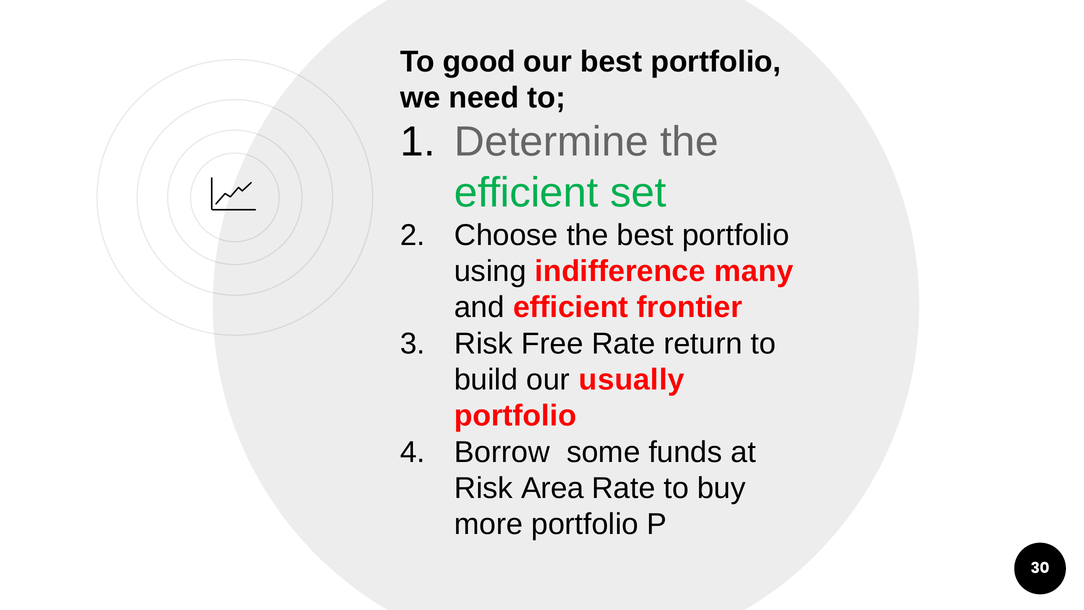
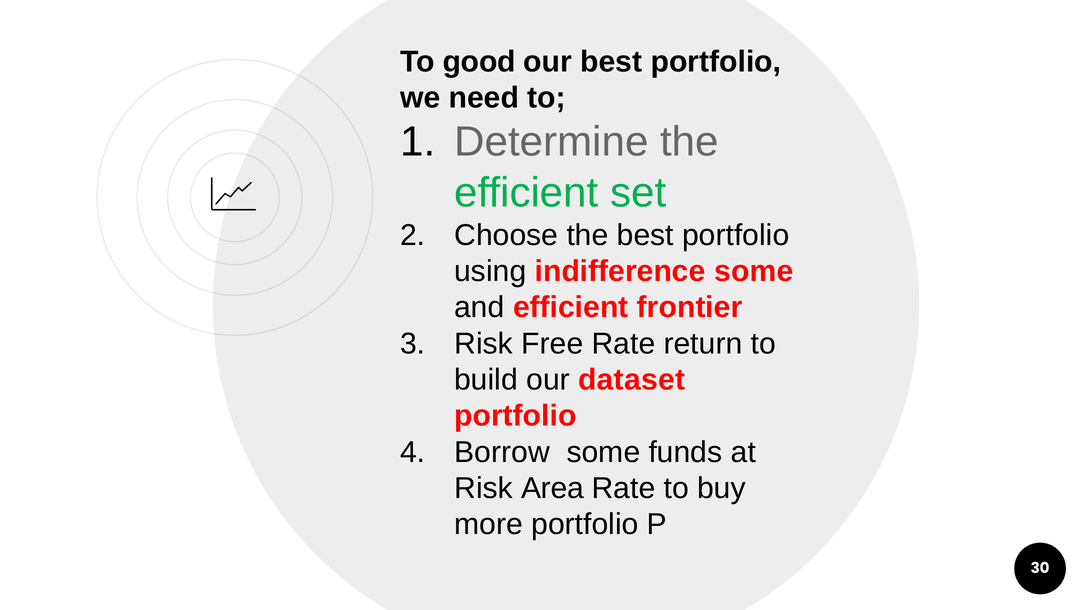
indifference many: many -> some
usually: usually -> dataset
